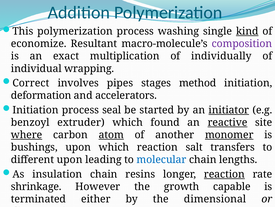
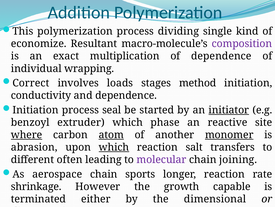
washing: washing -> dividing
kind underline: present -> none
of individually: individually -> dependence
pipes: pipes -> loads
deformation: deformation -> conductivity
and accelerators: accelerators -> dependence
found: found -> phase
reactive underline: present -> none
bushings: bushings -> abrasion
which at (114, 147) underline: none -> present
different upon: upon -> often
molecular colour: blue -> purple
lengths: lengths -> joining
insulation: insulation -> aerospace
resins: resins -> sports
reaction at (224, 174) underline: present -> none
